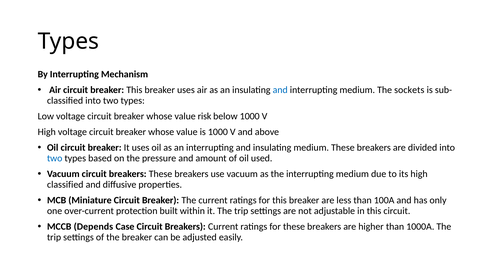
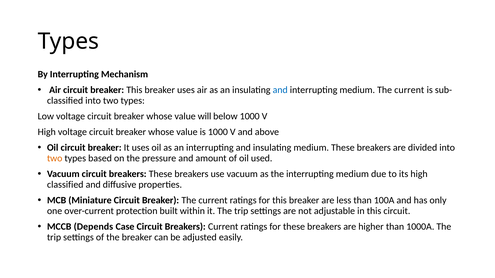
medium The sockets: sockets -> current
risk: risk -> will
two at (55, 159) colour: blue -> orange
